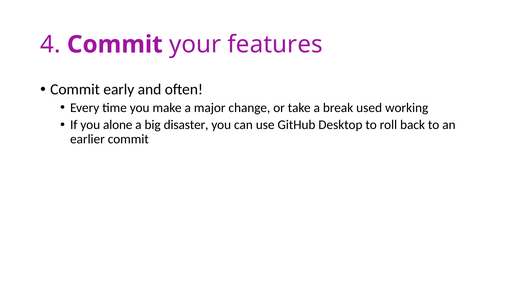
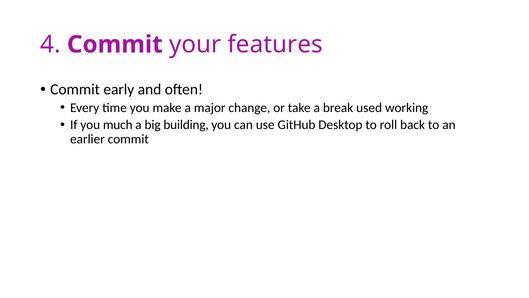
alone: alone -> much
disaster: disaster -> building
